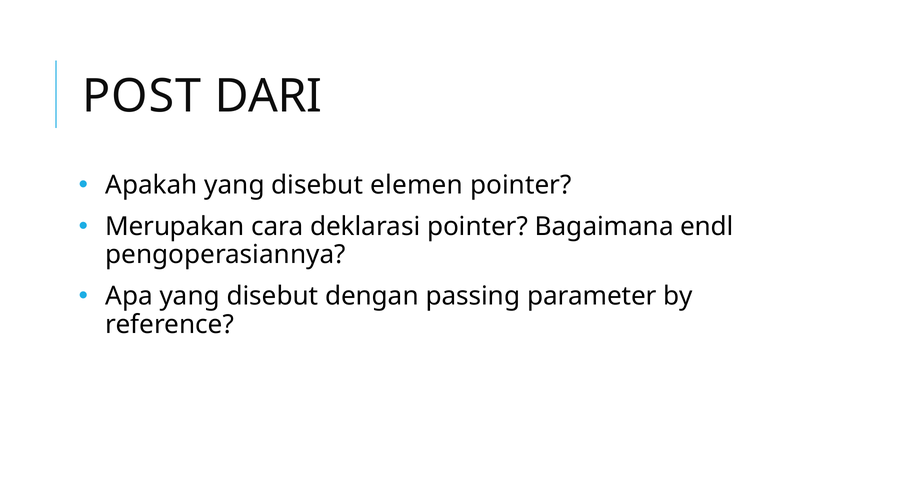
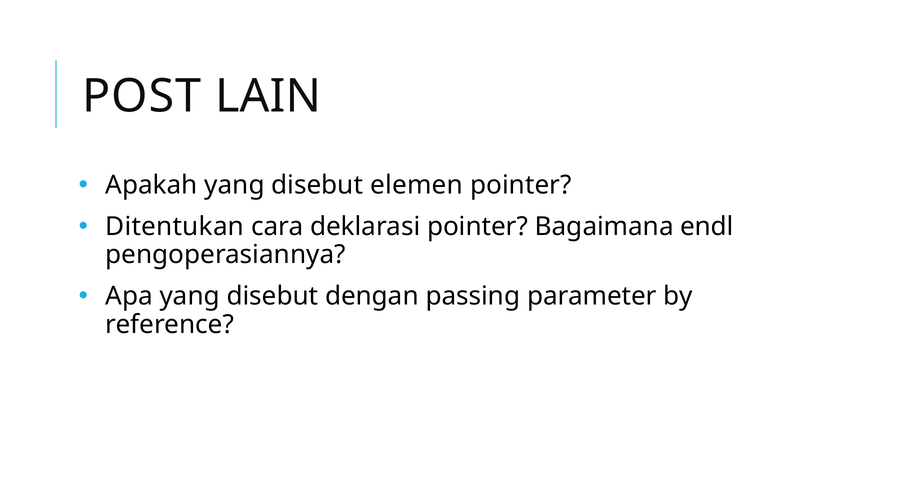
DARI: DARI -> LAIN
Merupakan: Merupakan -> Ditentukan
